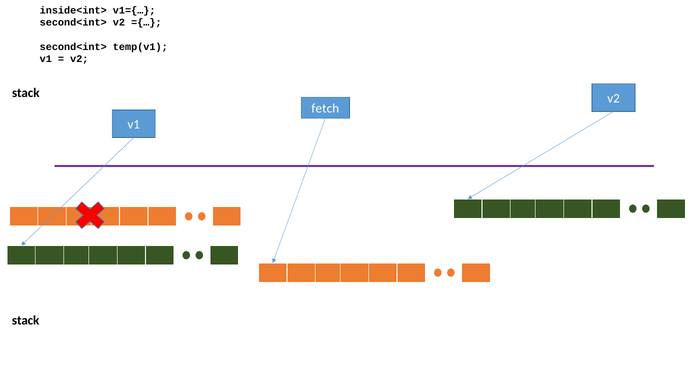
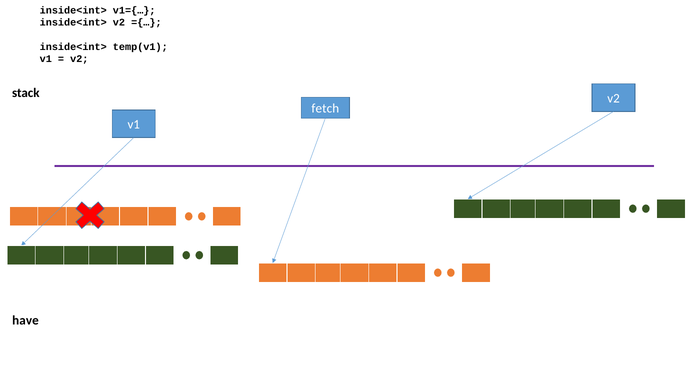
second<int> at (73, 23): second<int> -> inside<int>
second<int> at (73, 47): second<int> -> inside<int>
stack at (26, 320): stack -> have
